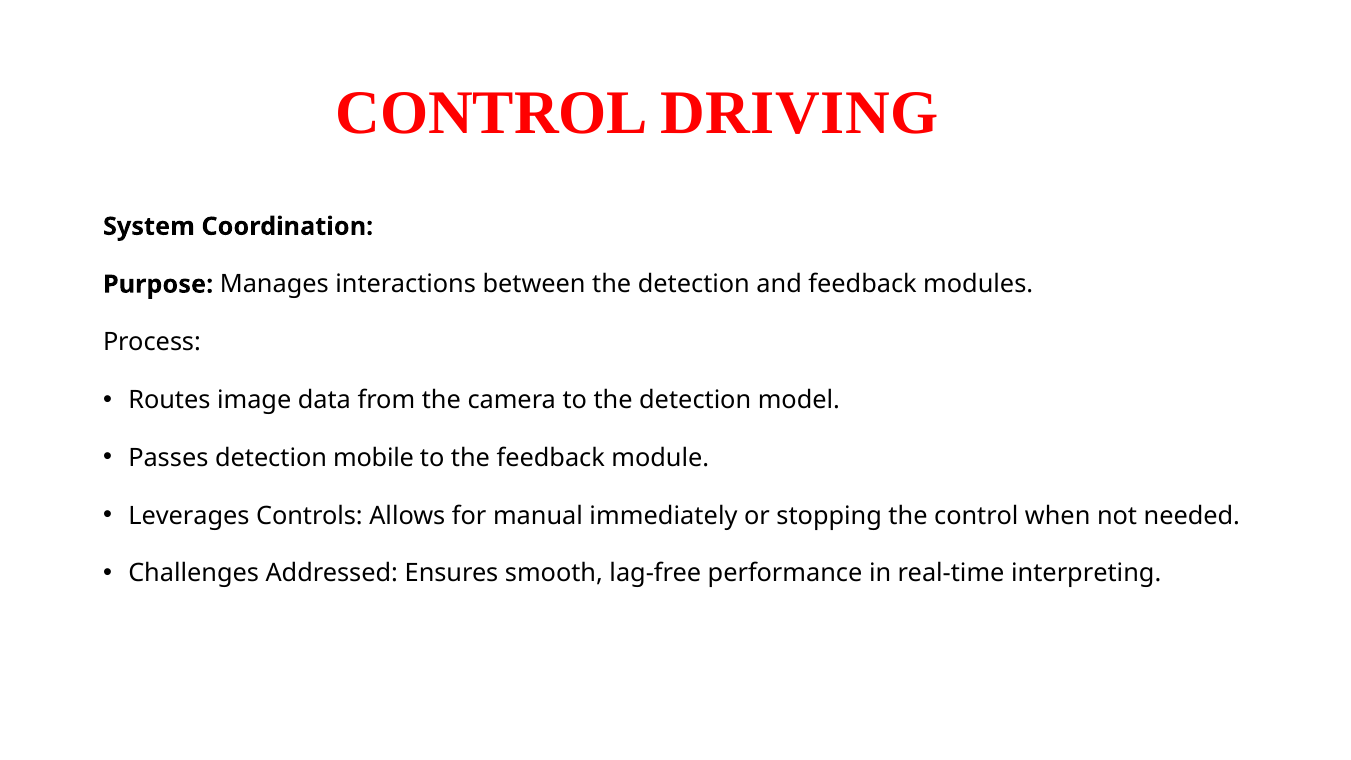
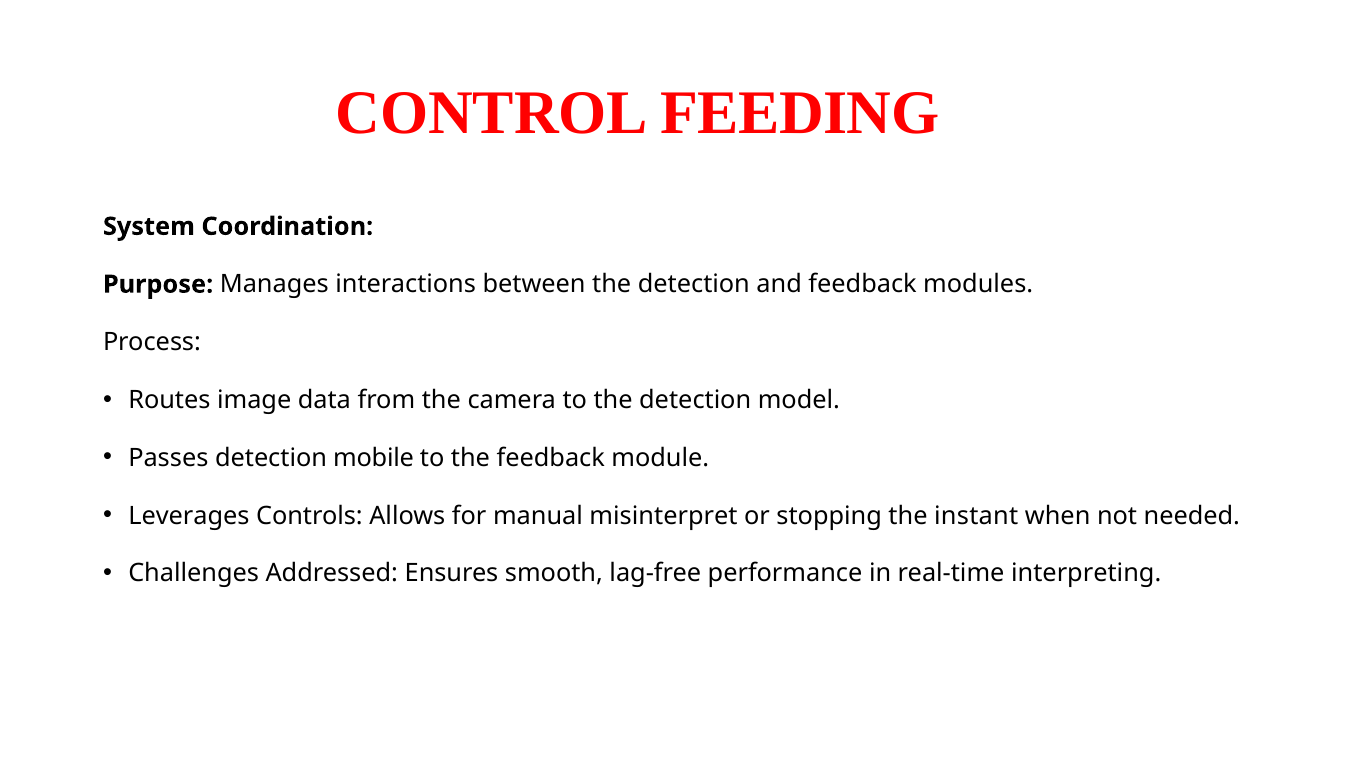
DRIVING: DRIVING -> FEEDING
immediately: immediately -> misinterpret
the control: control -> instant
